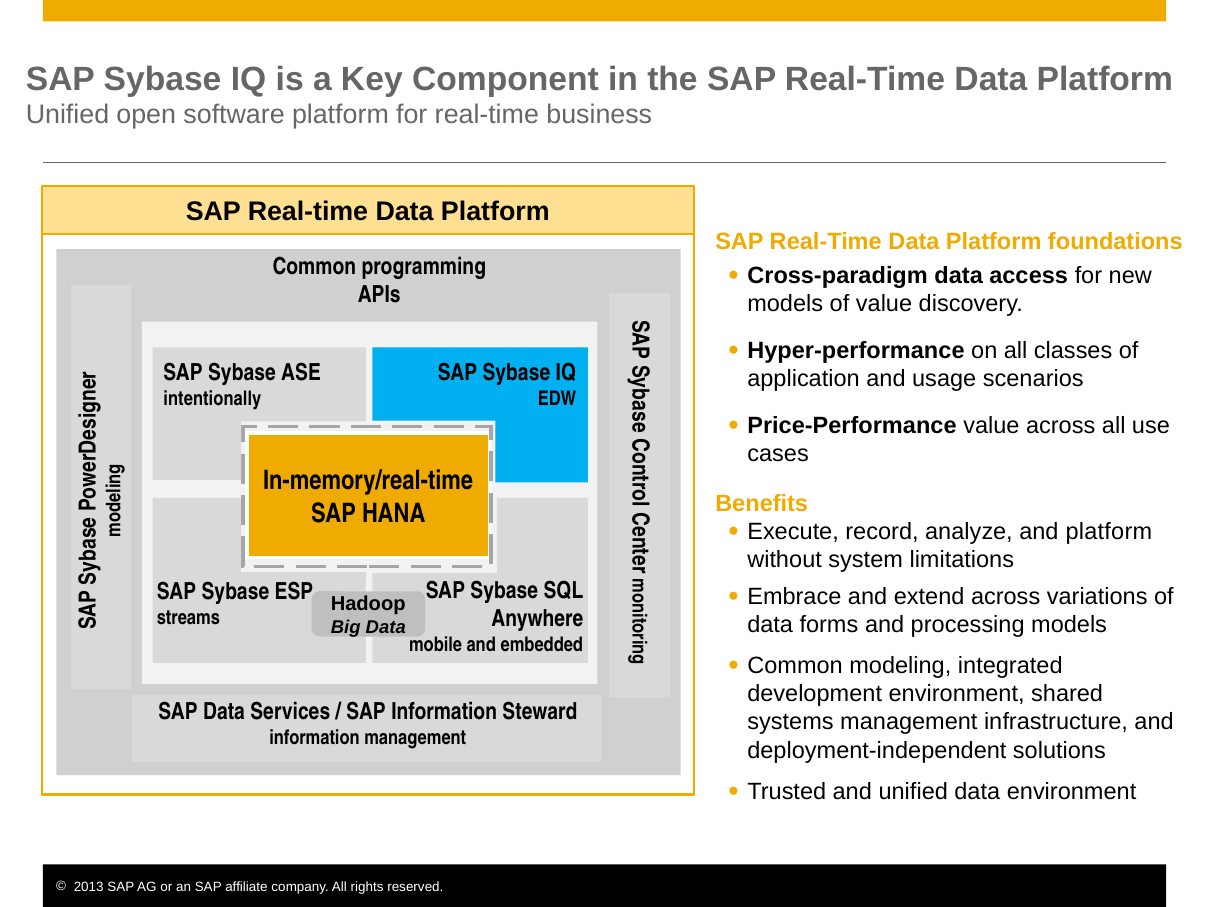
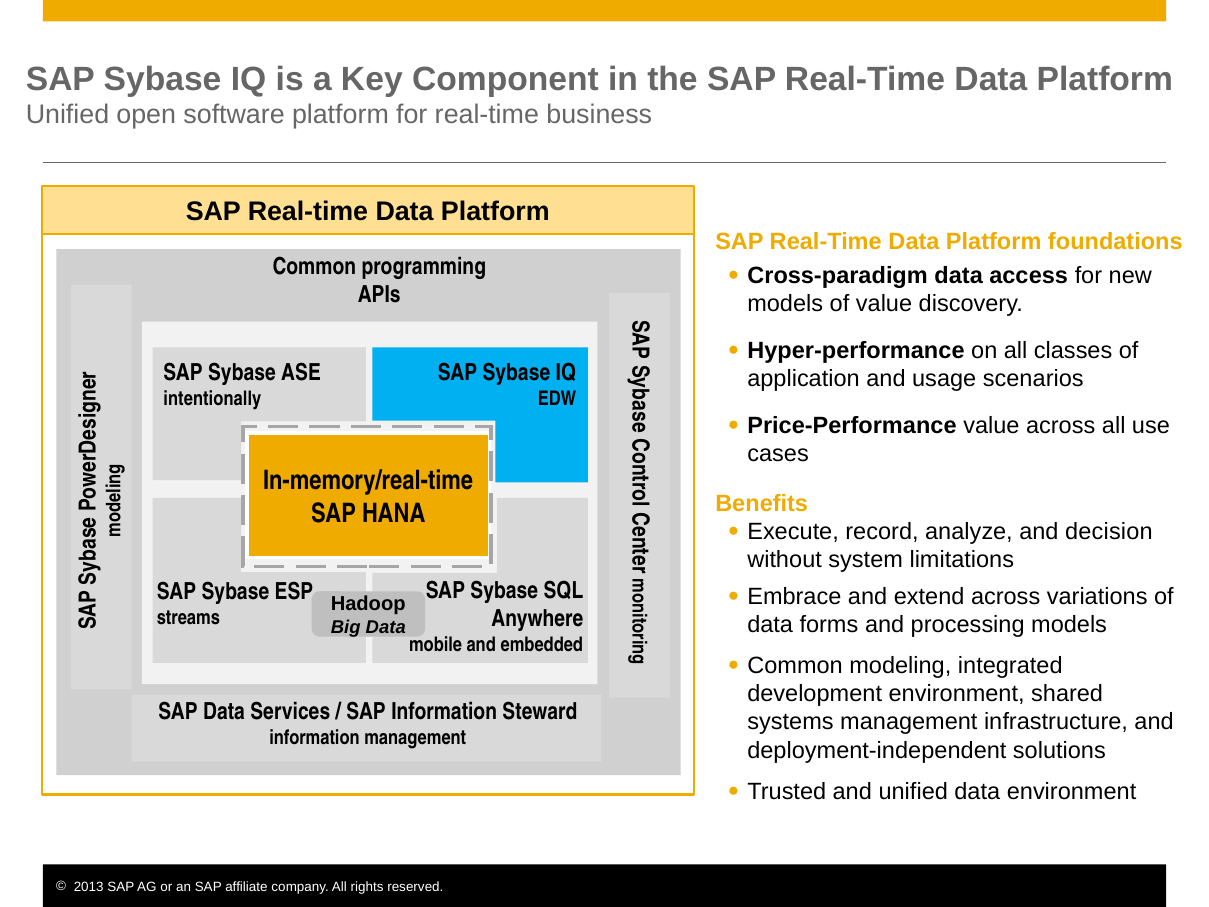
and platform: platform -> decision
